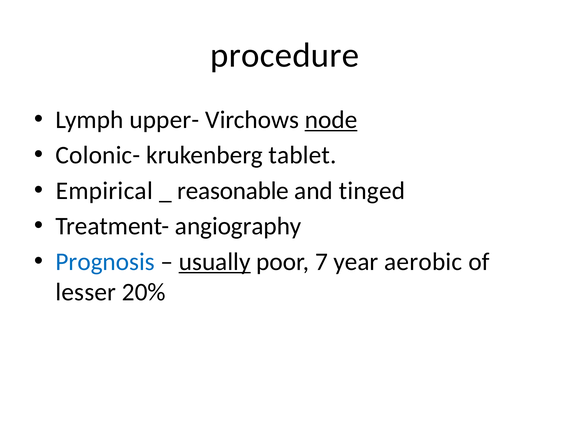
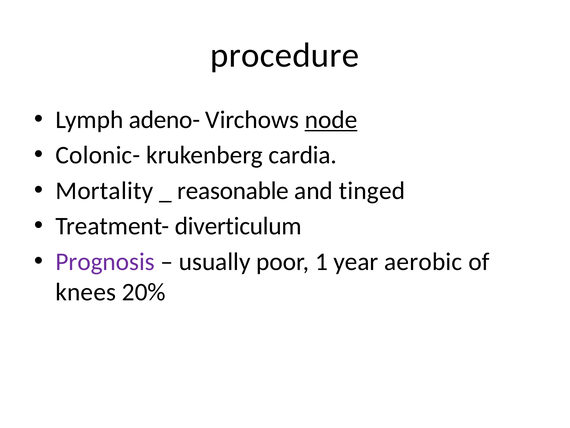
upper-: upper- -> adeno-
tablet: tablet -> cardia
Empirical: Empirical -> Mortality
angiography: angiography -> diverticulum
Prognosis colour: blue -> purple
usually underline: present -> none
7: 7 -> 1
lesser: lesser -> knees
